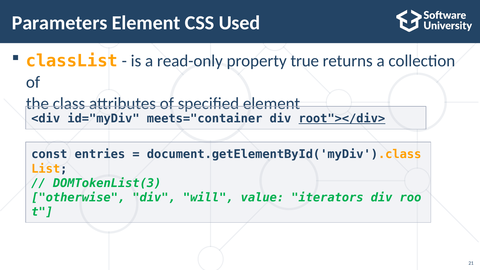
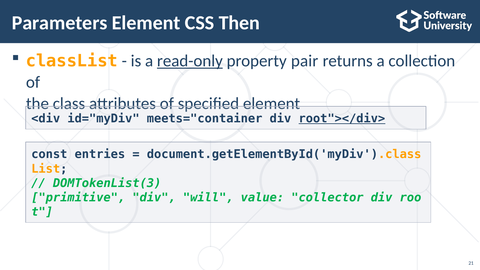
Used: Used -> Then
read-only underline: none -> present
true: true -> pair
otherwise: otherwise -> primitive
iterators: iterators -> collector
